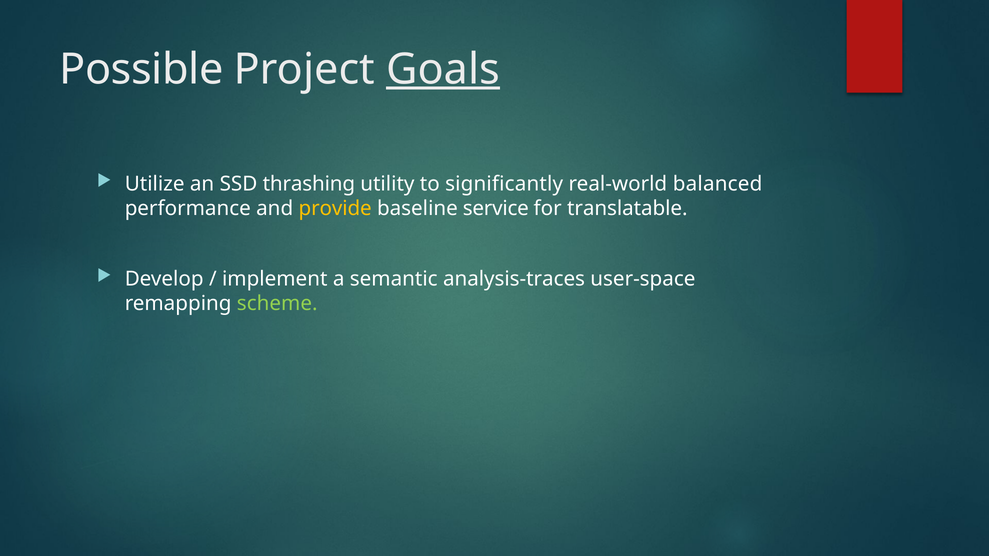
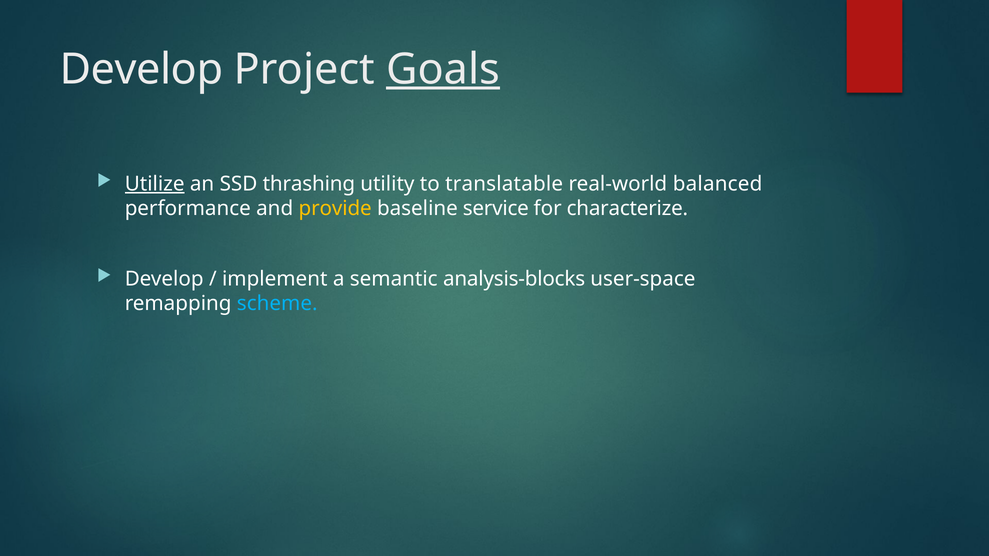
Possible at (141, 69): Possible -> Develop
Utilize underline: none -> present
significantly: significantly -> translatable
translatable: translatable -> characterize
analysis-traces: analysis-traces -> analysis-blocks
scheme colour: light green -> light blue
